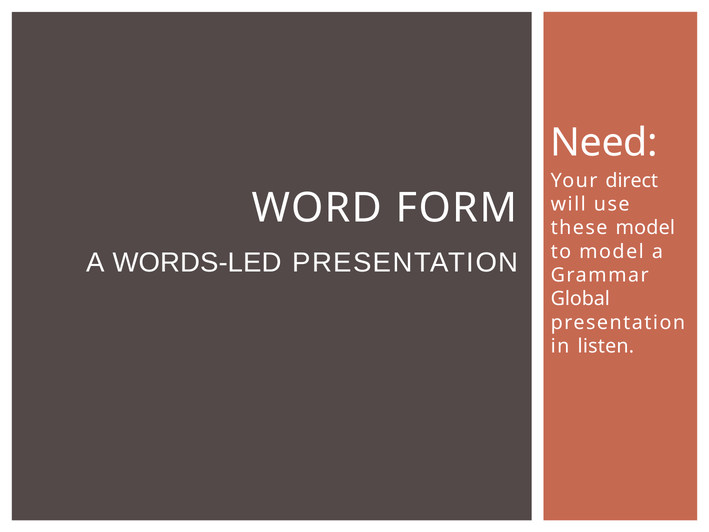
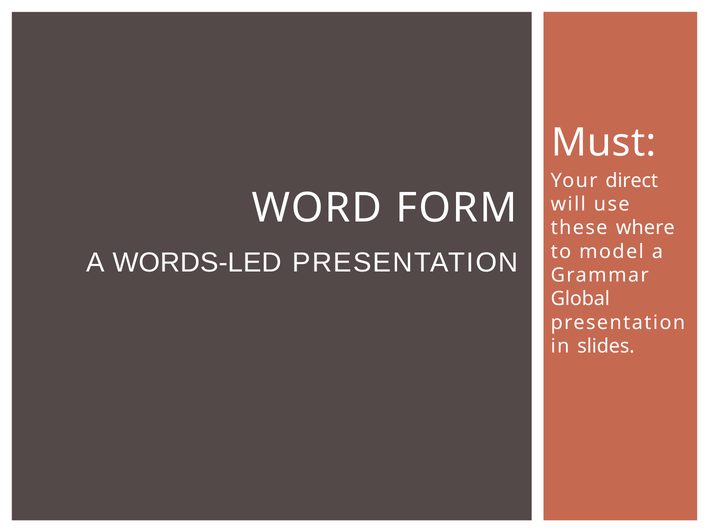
Need: Need -> Must
these model: model -> where
listen: listen -> slides
